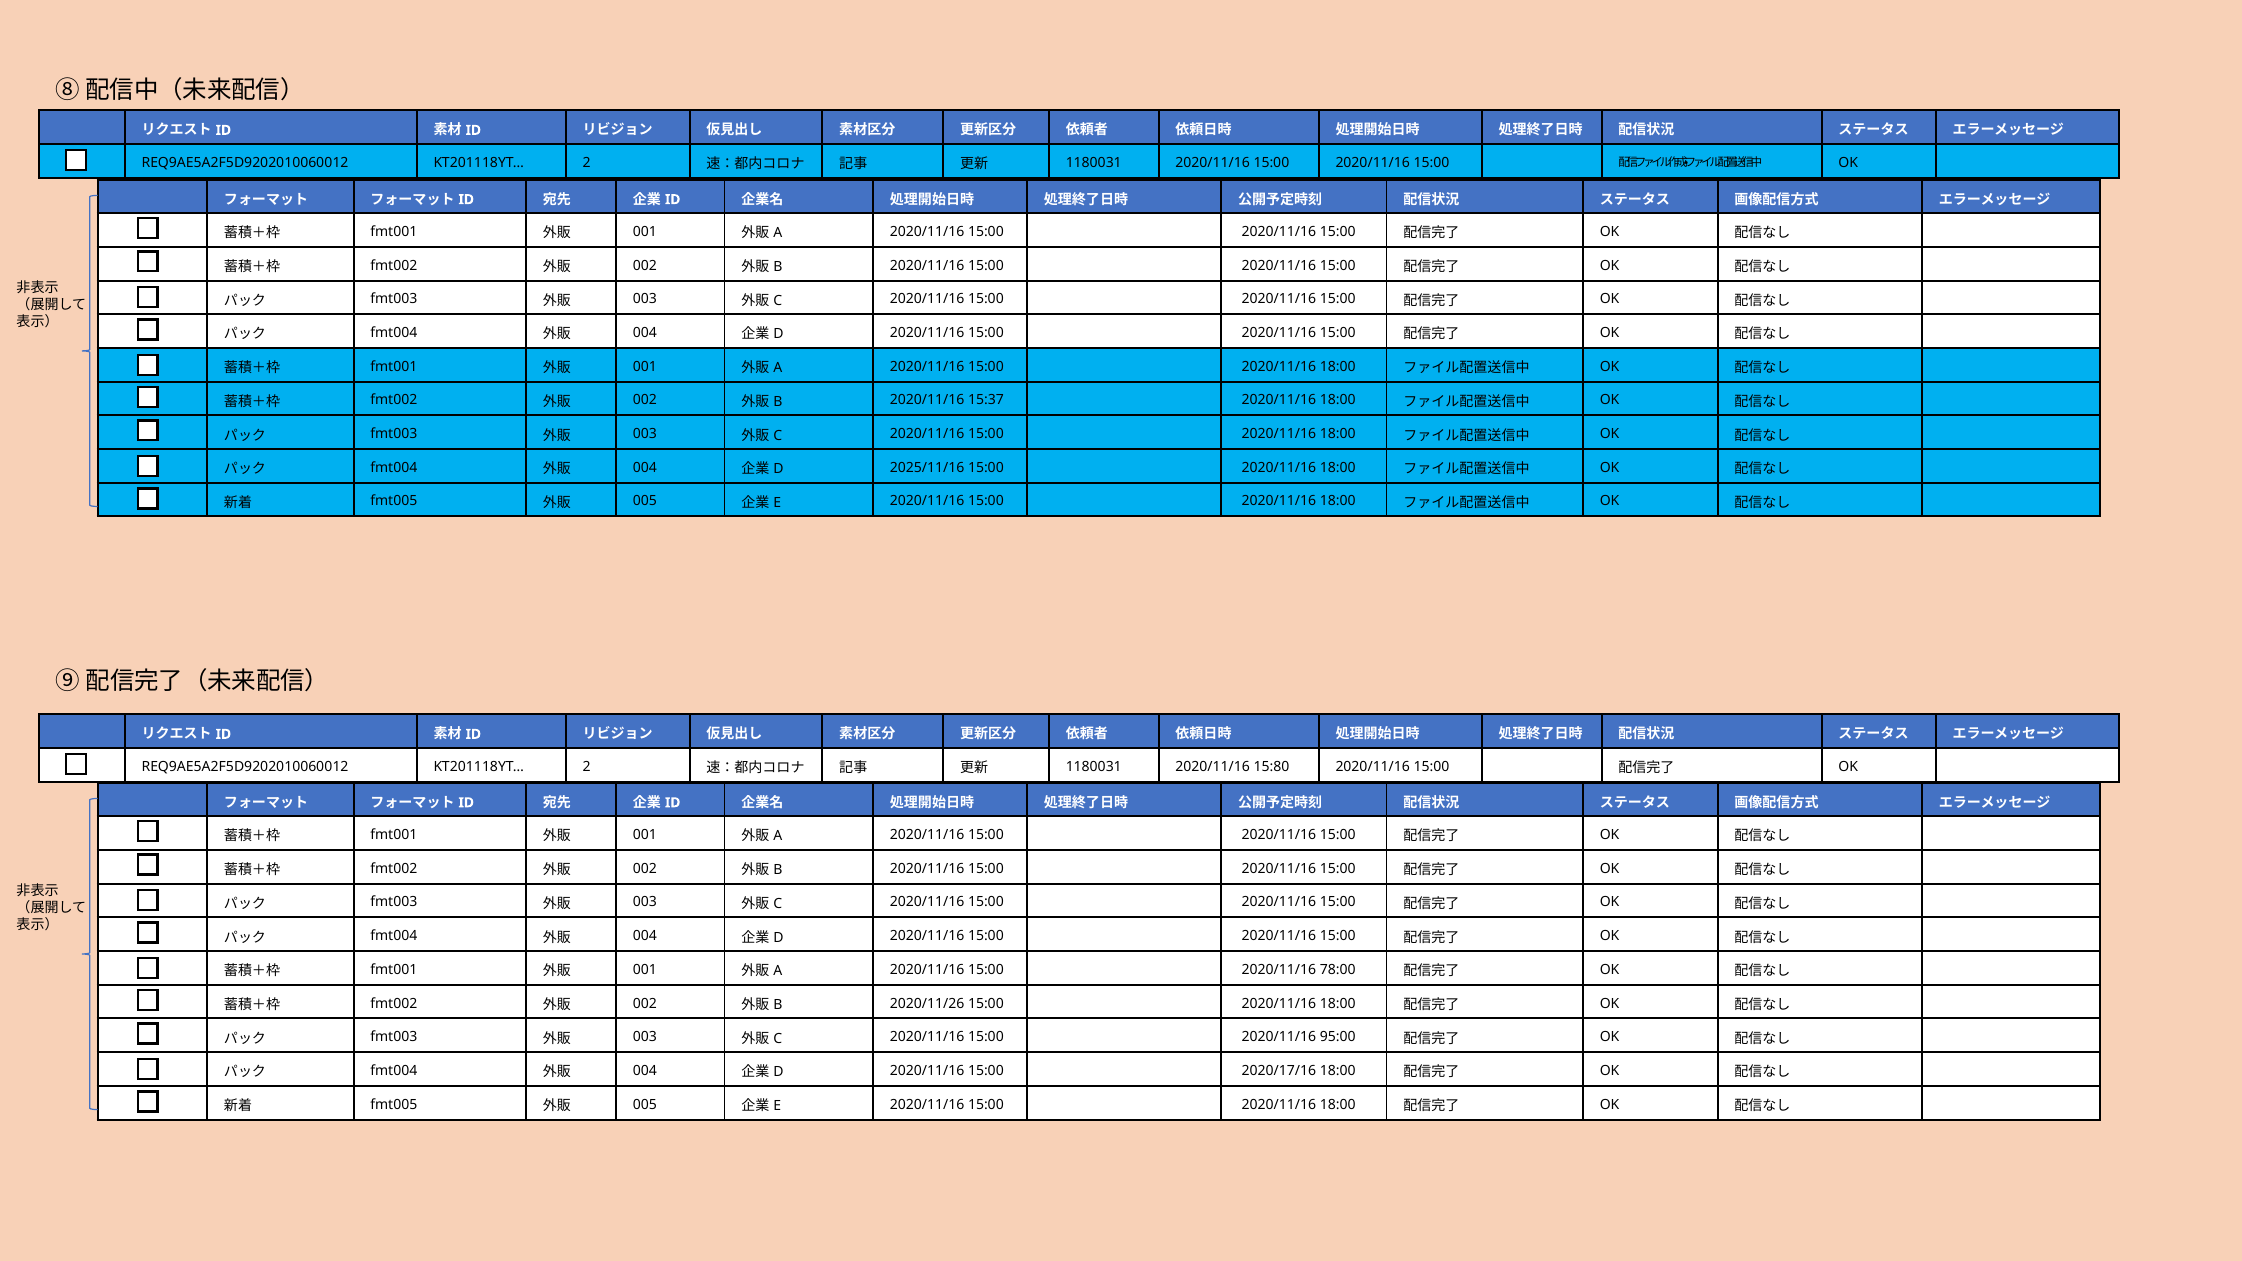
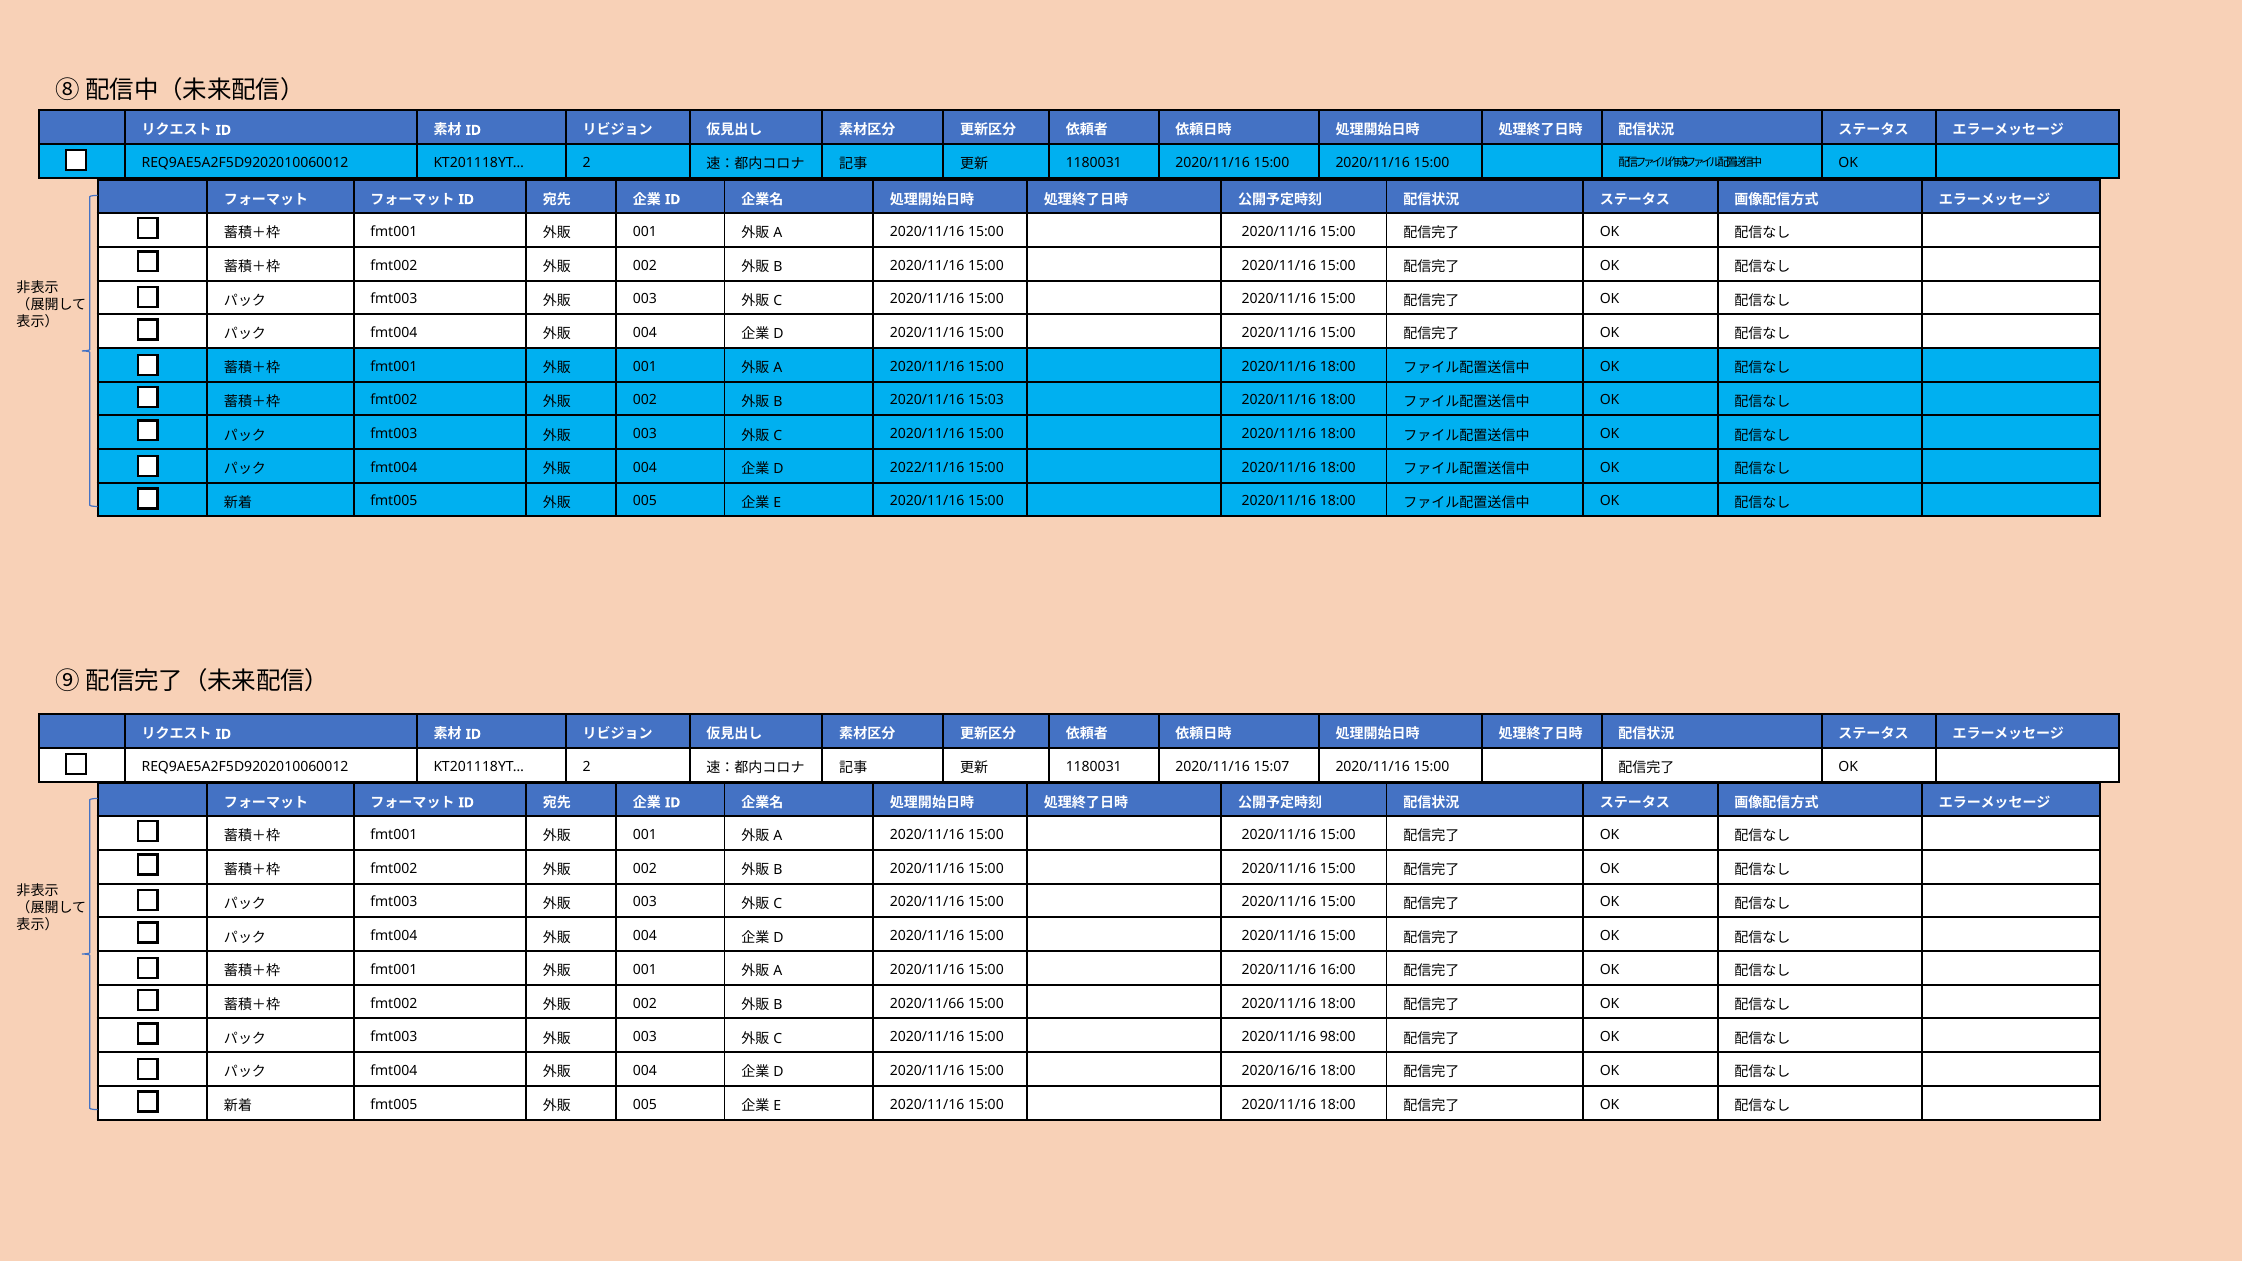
15:37: 15:37 -> 15:03
2025/11/16: 2025/11/16 -> 2022/11/16
15:80: 15:80 -> 15:07
78:00: 78:00 -> 16:00
2020/11/26: 2020/11/26 -> 2020/11/66
95:00: 95:00 -> 98:00
2020/17/16: 2020/17/16 -> 2020/16/16
